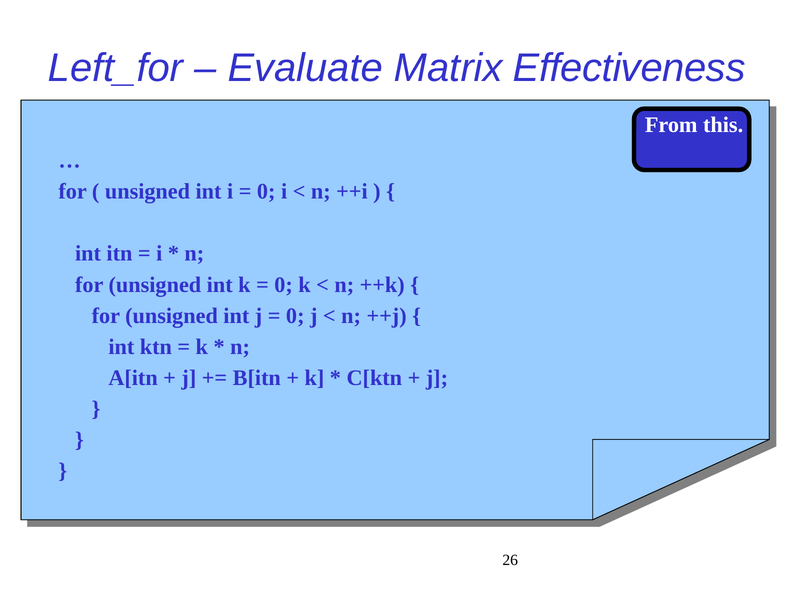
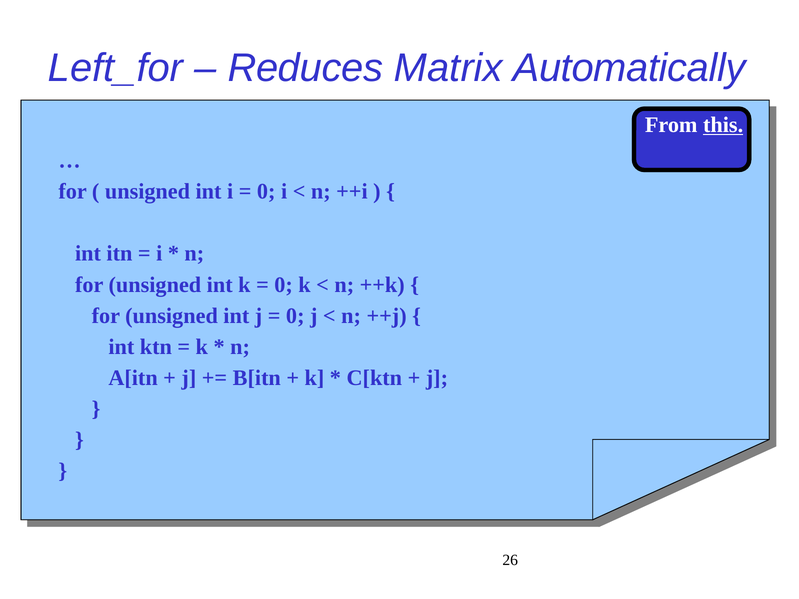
Evaluate: Evaluate -> Reduces
Effectiveness: Effectiveness -> Automatically
this underline: none -> present
